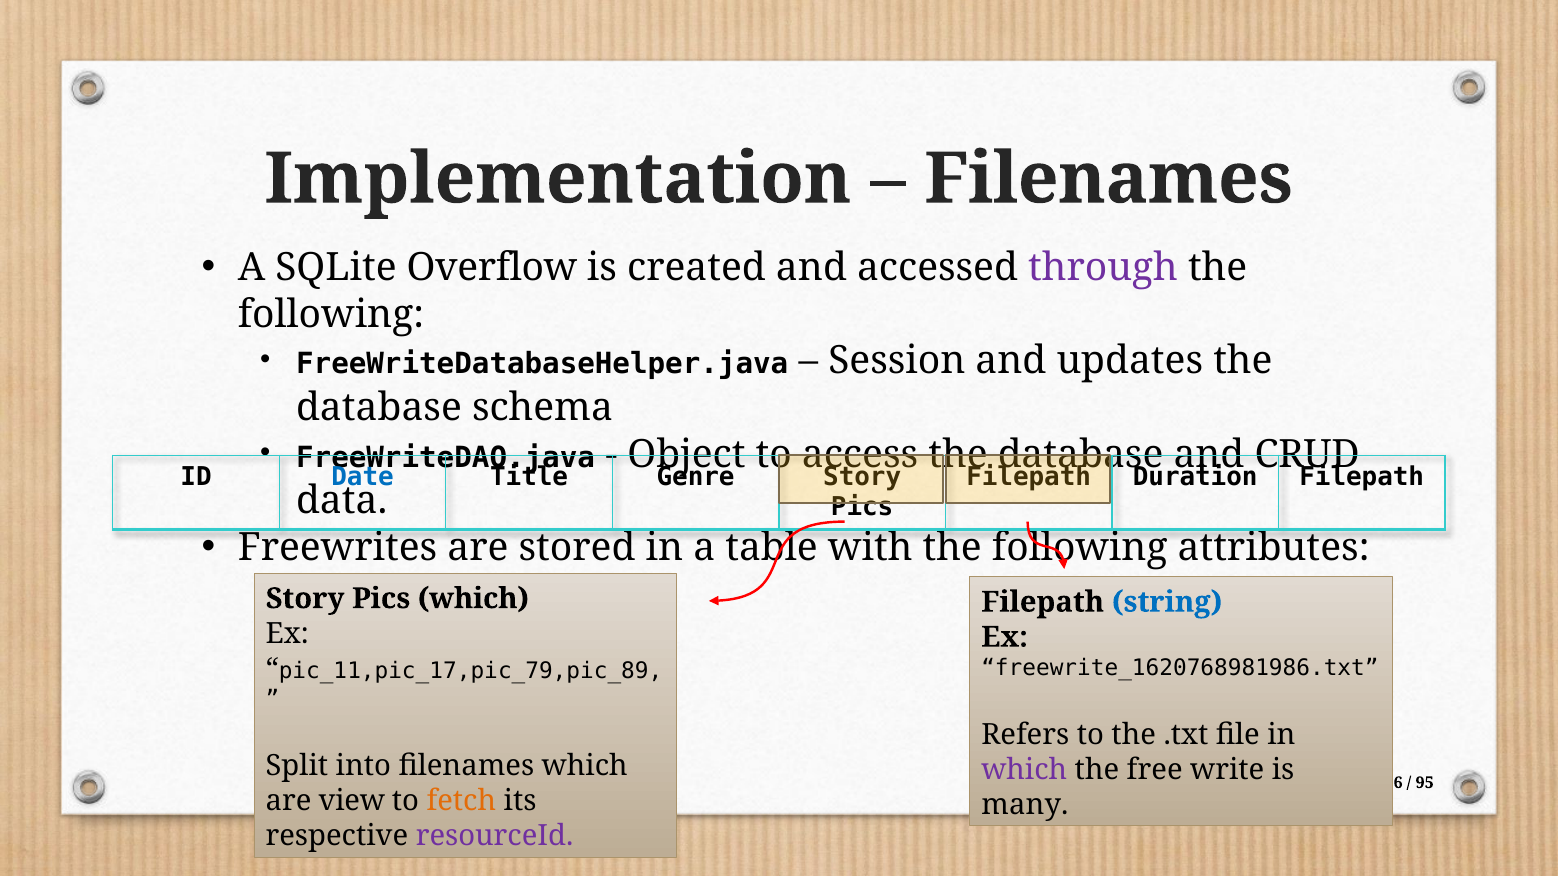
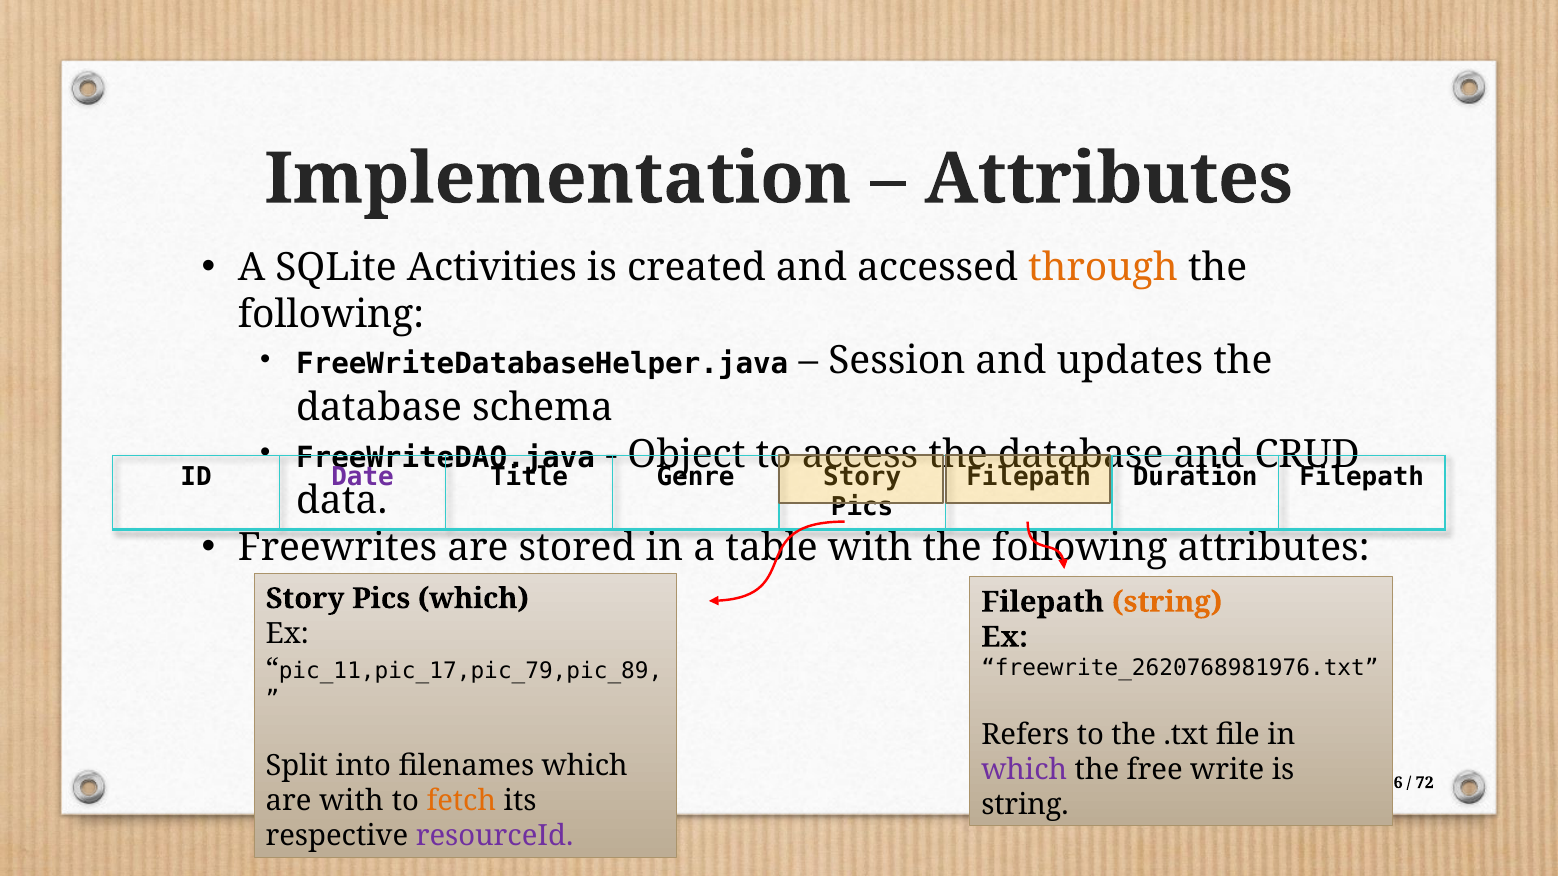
Filenames at (1109, 179): Filenames -> Attributes
Overflow: Overflow -> Activities
through colour: purple -> orange
Date colour: blue -> purple
string at (1167, 602) colour: blue -> orange
freewrite_1620768981986.txt: freewrite_1620768981986.txt -> freewrite_2620768981976.txt
95: 95 -> 72
are view: view -> with
many at (1025, 805): many -> string
